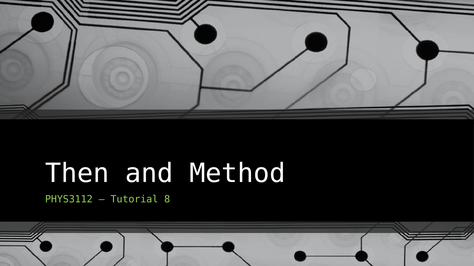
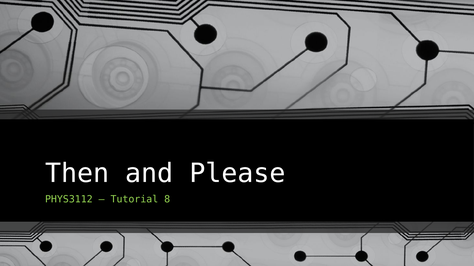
Method: Method -> Please
